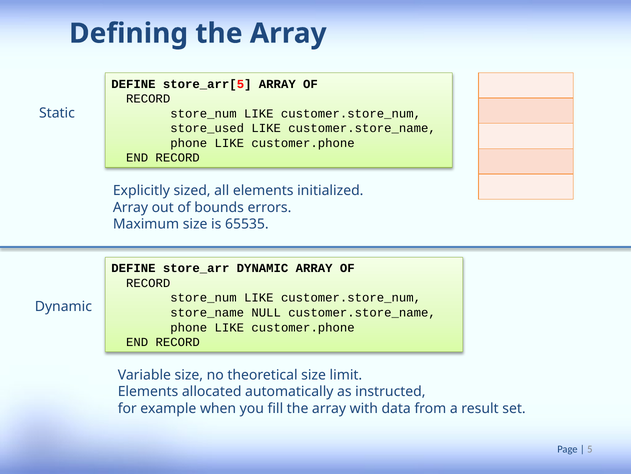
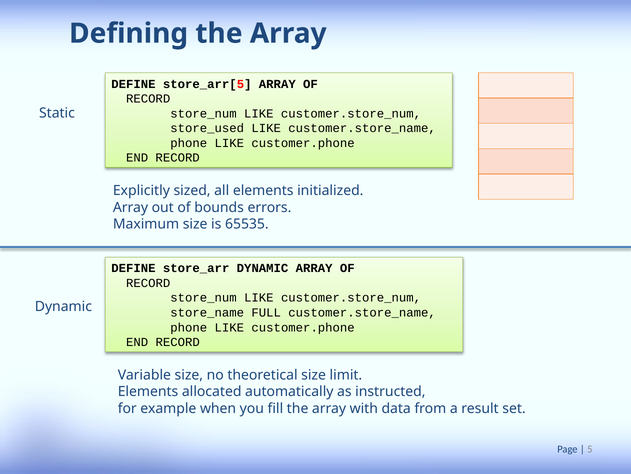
NULL: NULL -> FULL
